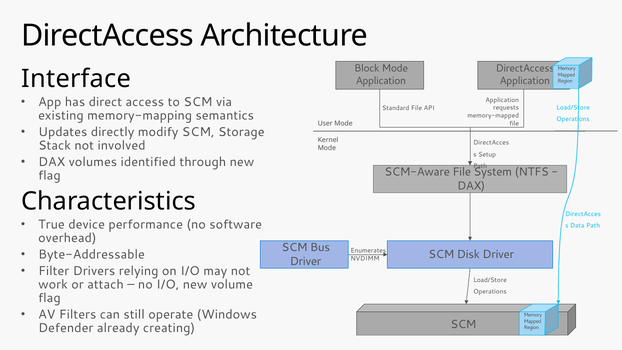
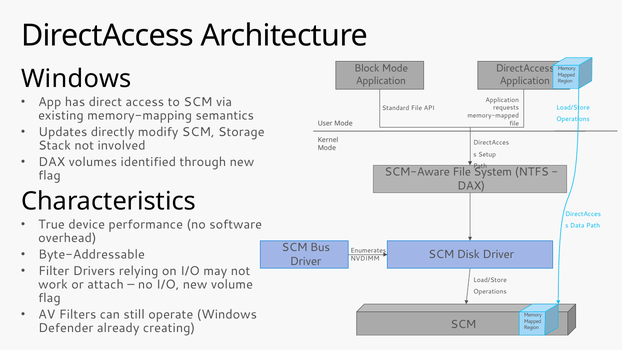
Interface at (76, 79): Interface -> Windows
